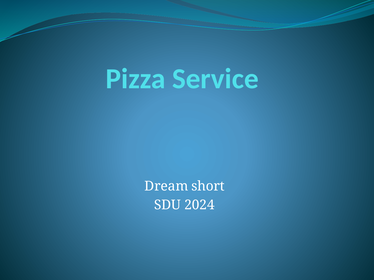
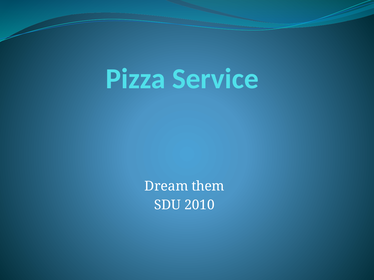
short: short -> them
2024: 2024 -> 2010
